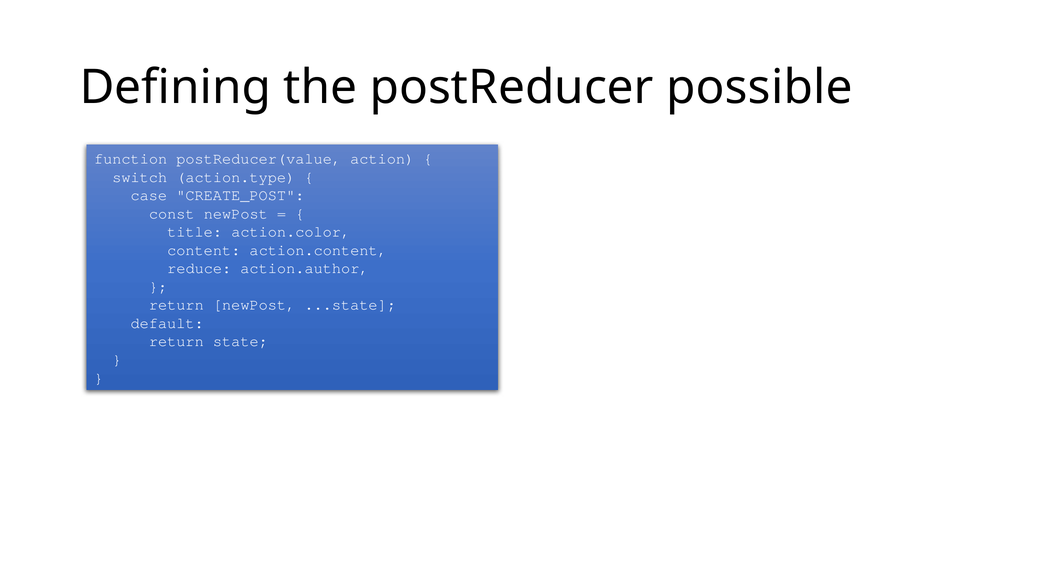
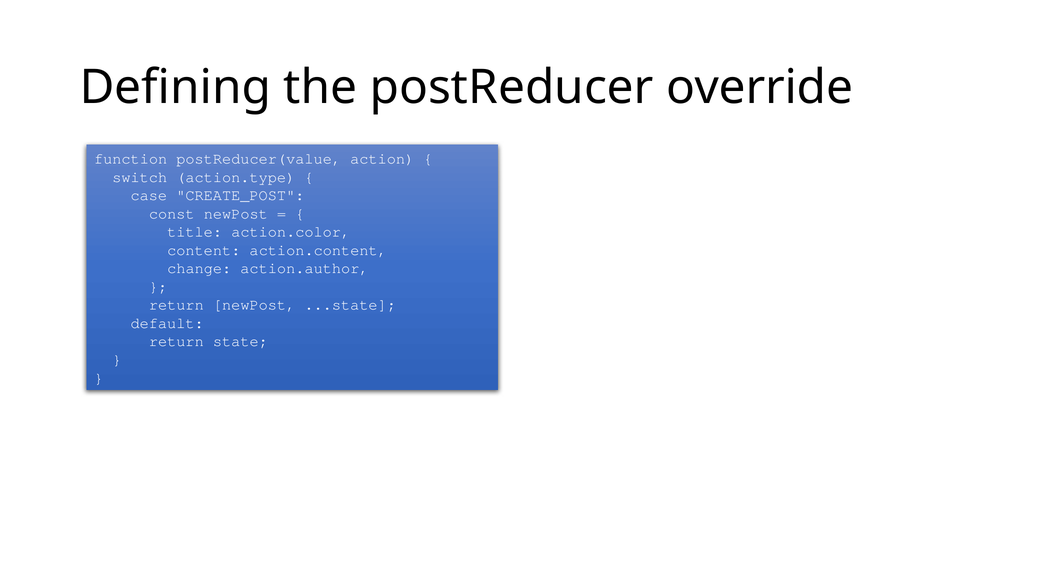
possible: possible -> override
reduce: reduce -> change
